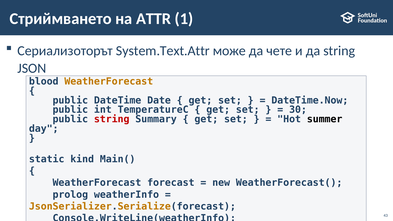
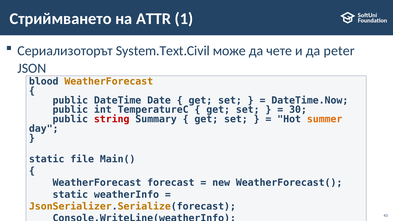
System.Text.Attr: System.Text.Attr -> System.Text.Civil
да string: string -> peter
summer colour: black -> orange
kind: kind -> file
prolog at (70, 195): prolog -> static
